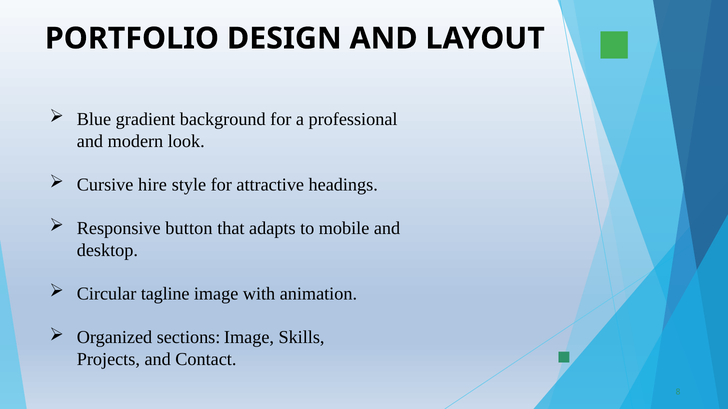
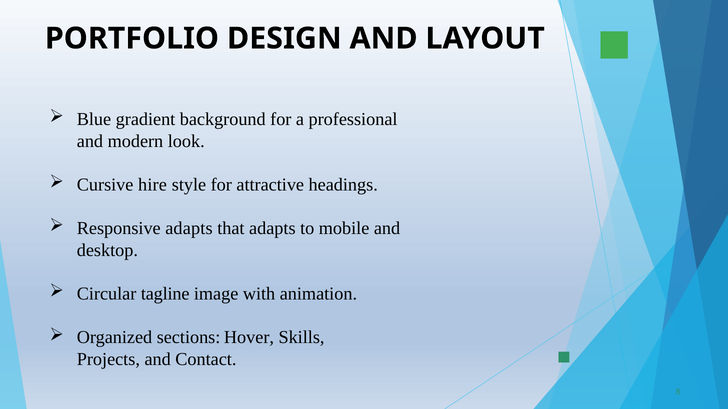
Responsive button: button -> adapts
sections Image: Image -> Hover
